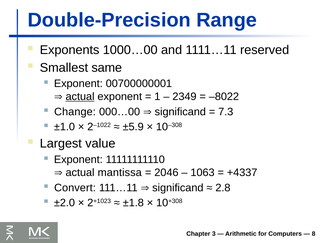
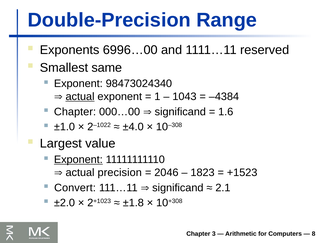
1000…00: 1000…00 -> 6996…00
00700000001: 00700000001 -> 98473024340
2349: 2349 -> 1043
–8022: –8022 -> –4384
Change at (75, 112): Change -> Chapter
7.3: 7.3 -> 1.6
±5.9: ±5.9 -> ±4.0
Exponent at (78, 160) underline: none -> present
mantissa: mantissa -> precision
1063: 1063 -> 1823
+4337: +4337 -> +1523
2.8: 2.8 -> 2.1
